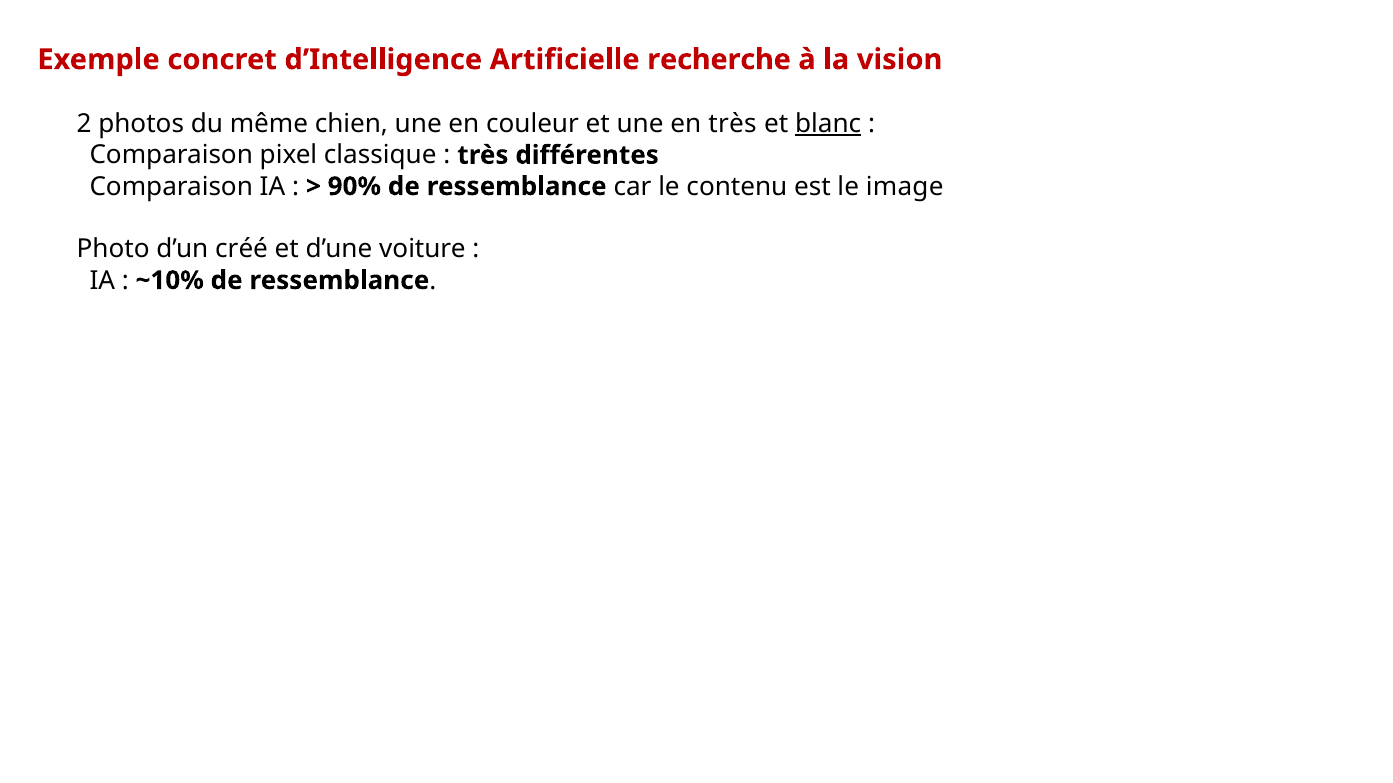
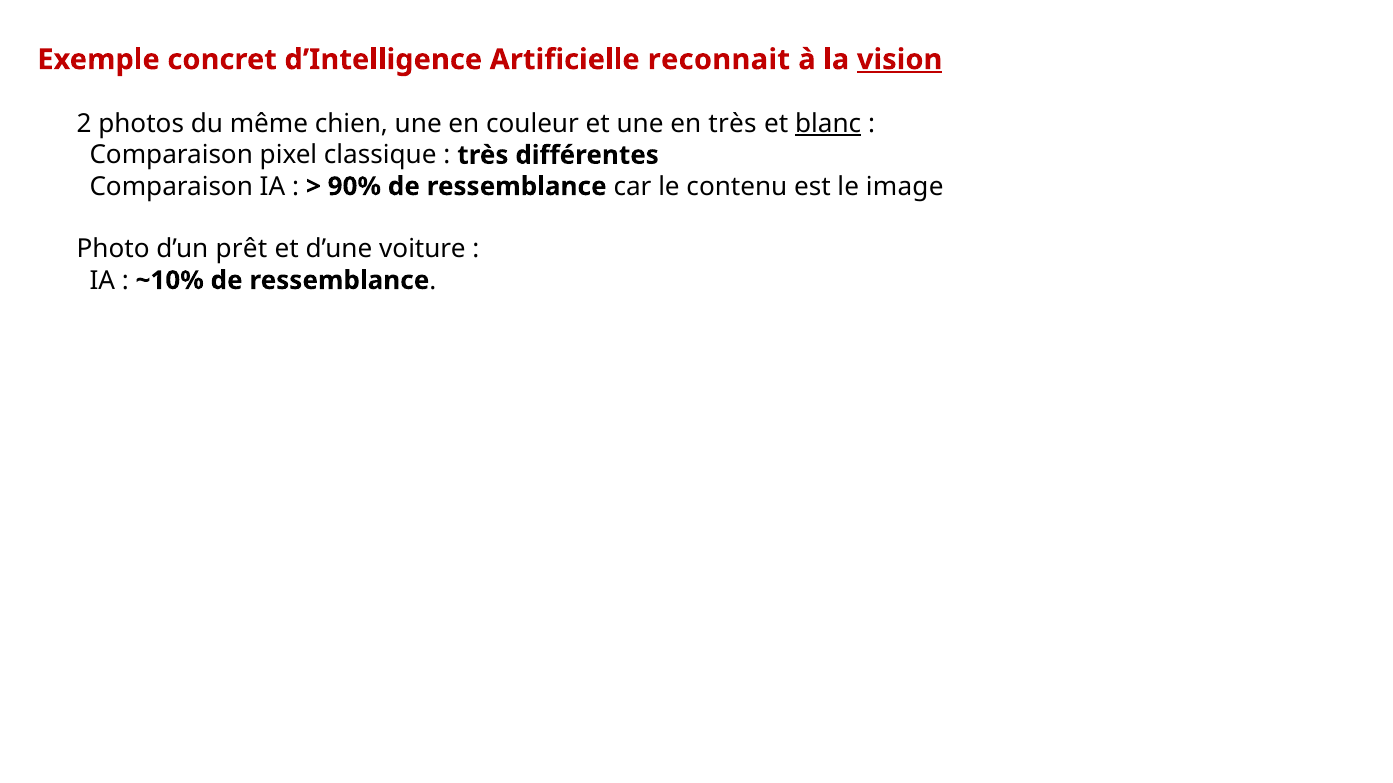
recherche: recherche -> reconnait
vision underline: none -> present
créé: créé -> prêt
